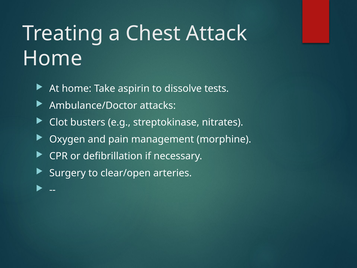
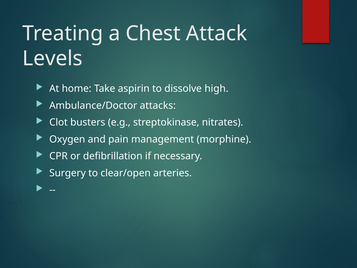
Home at (52, 58): Home -> Levels
tests: tests -> high
